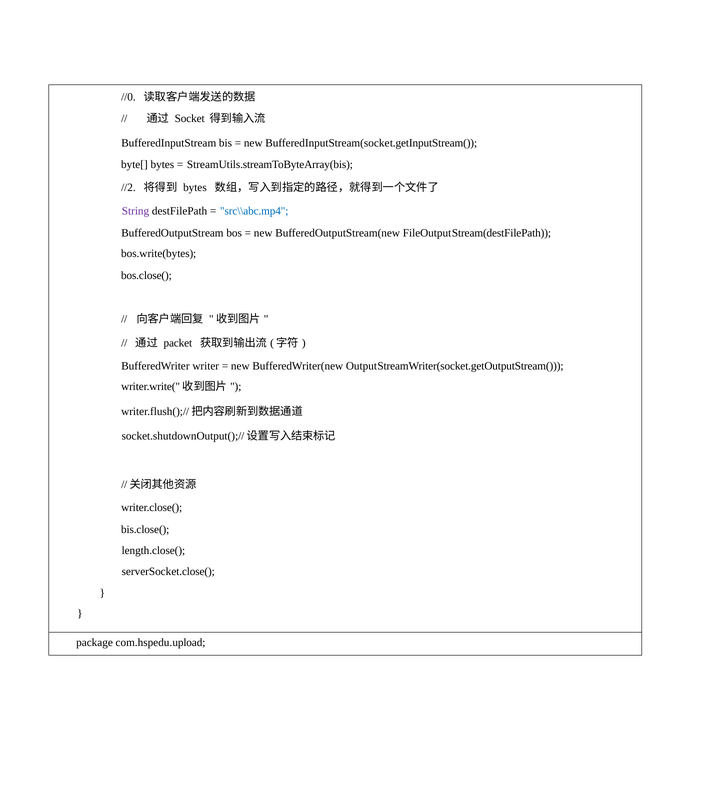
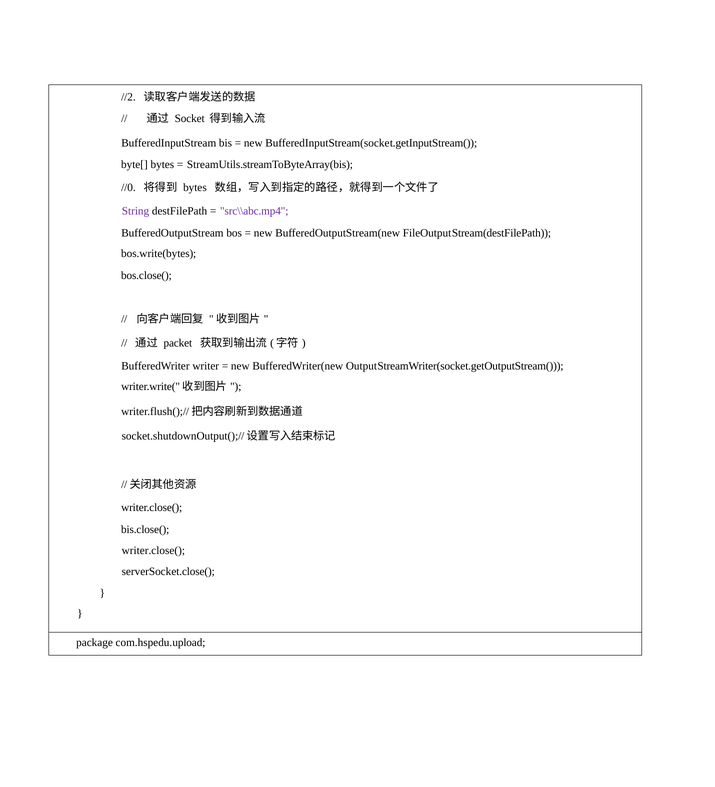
//0: //0 -> //2
//2: //2 -> //0
src\\abc.mp4 colour: blue -> purple
length.close( at (153, 550): length.close( -> writer.close(
